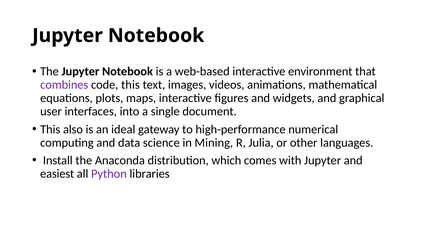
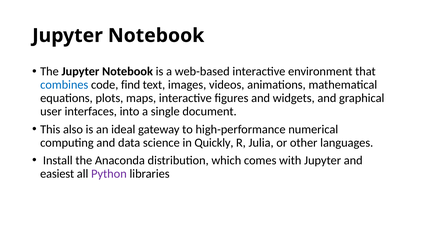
combines colour: purple -> blue
code this: this -> find
Mining: Mining -> Quickly
